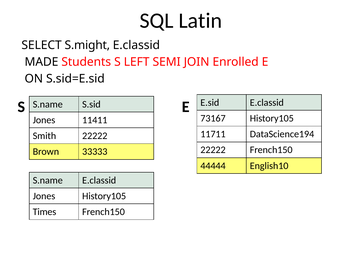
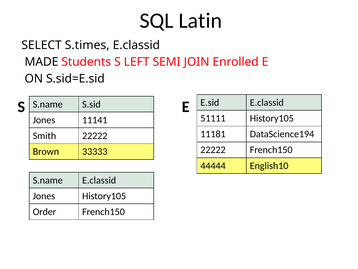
S.might: S.might -> S.times
73167: 73167 -> 51111
11411: 11411 -> 11141
11711: 11711 -> 11181
Times: Times -> Order
